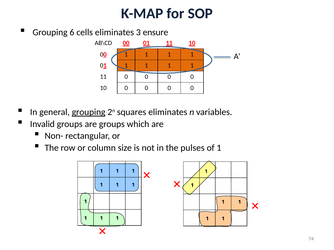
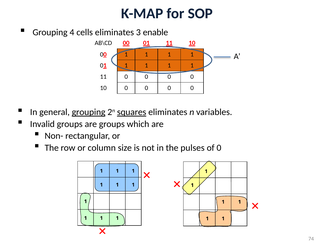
6: 6 -> 4
ensure: ensure -> enable
squares underline: none -> present
of 1: 1 -> 0
